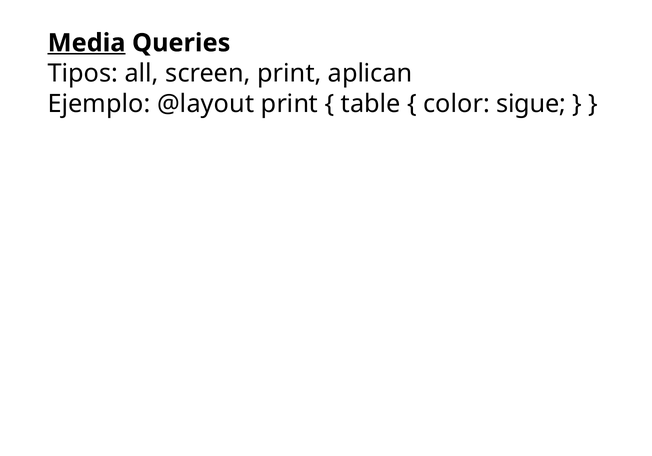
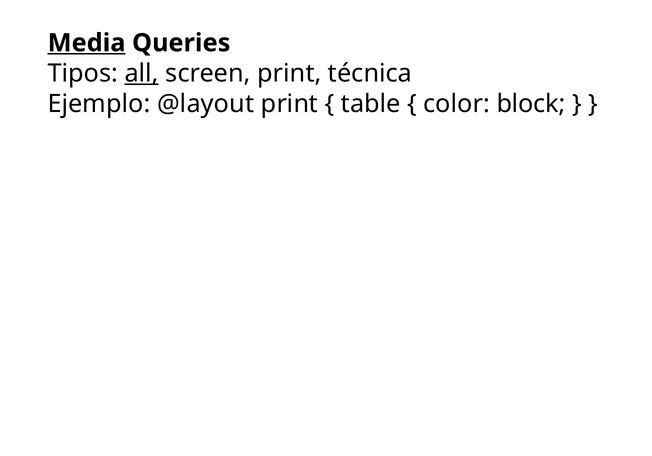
all underline: none -> present
aplican: aplican -> técnica
sigue: sigue -> block
